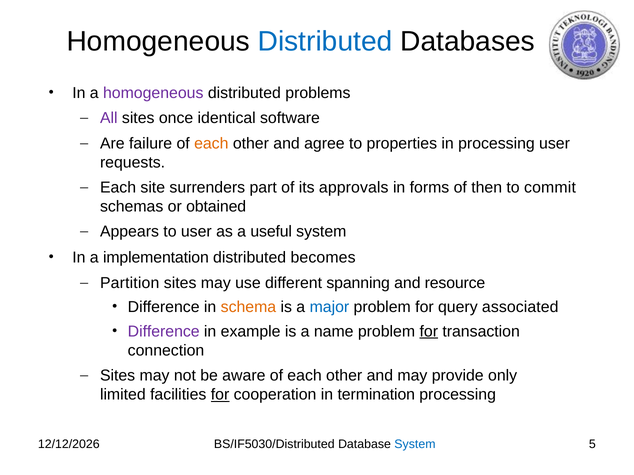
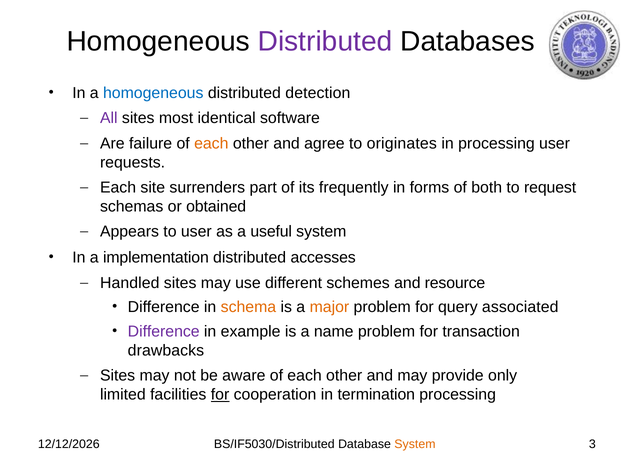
Distributed at (325, 41) colour: blue -> purple
homogeneous at (153, 93) colour: purple -> blue
problems: problems -> detection
once: once -> most
properties: properties -> originates
approvals: approvals -> frequently
then: then -> both
commit: commit -> request
becomes: becomes -> accesses
Partition: Partition -> Handled
spanning: spanning -> schemes
major colour: blue -> orange
for at (429, 332) underline: present -> none
connection: connection -> drawbacks
System at (415, 445) colour: blue -> orange
5: 5 -> 3
